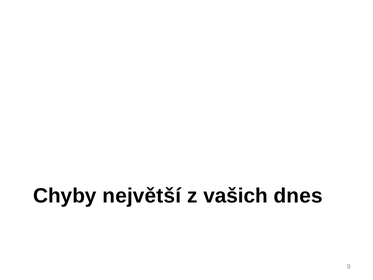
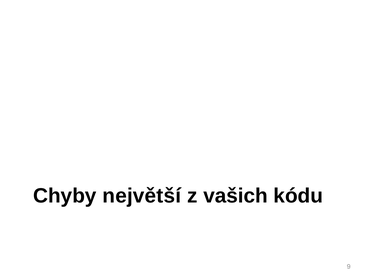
dnes: dnes -> kódu
